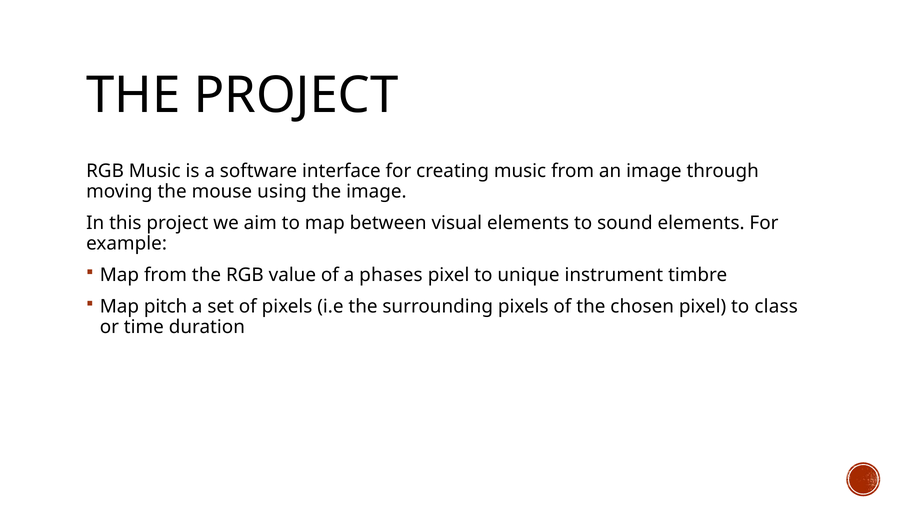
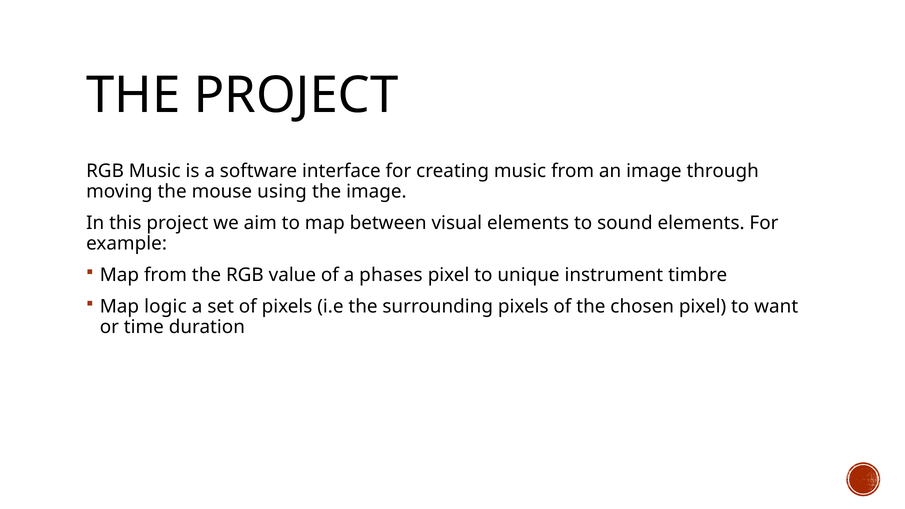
pitch: pitch -> logic
class: class -> want
